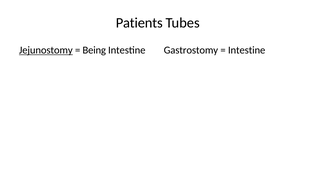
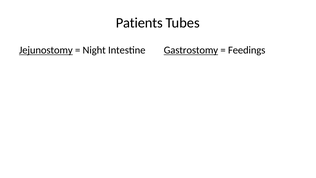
Being: Being -> Night
Gastrostomy underline: none -> present
Intestine at (247, 50): Intestine -> Feedings
